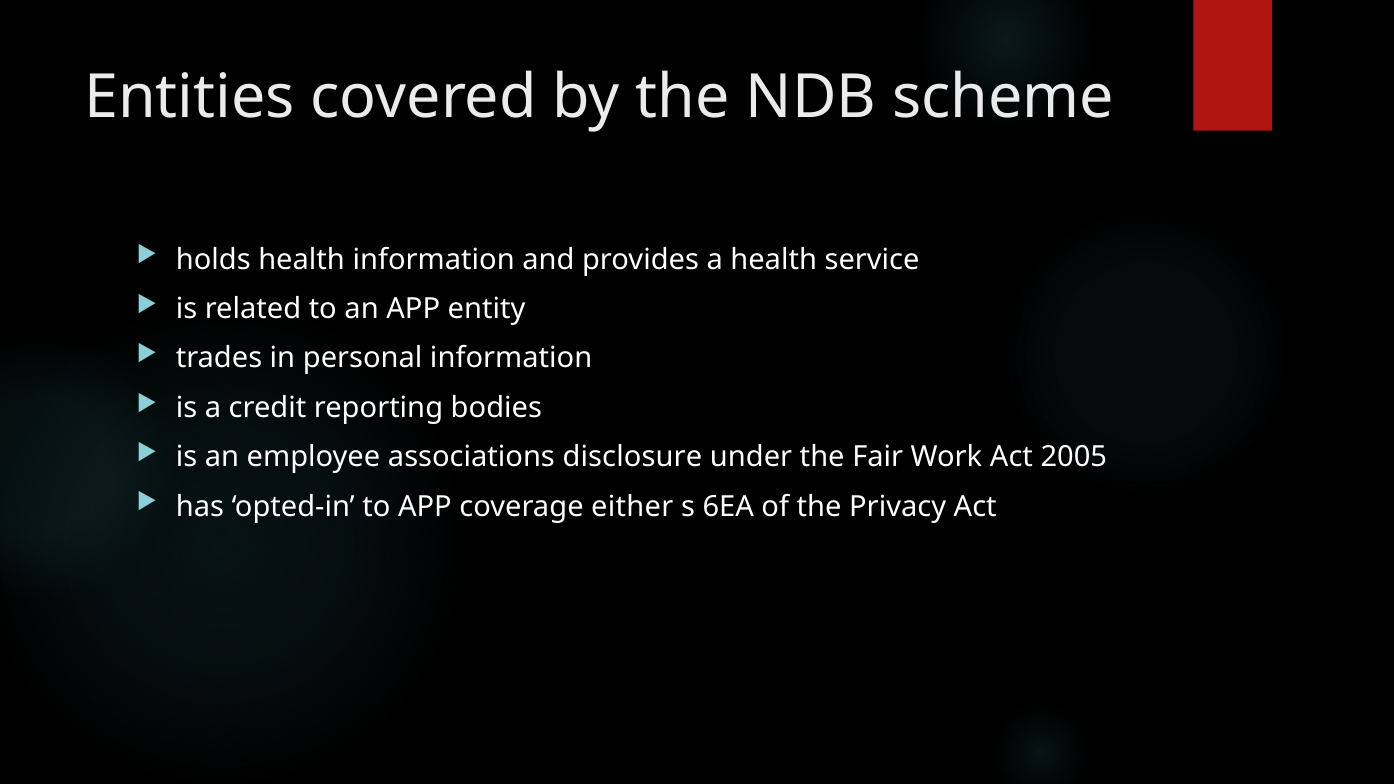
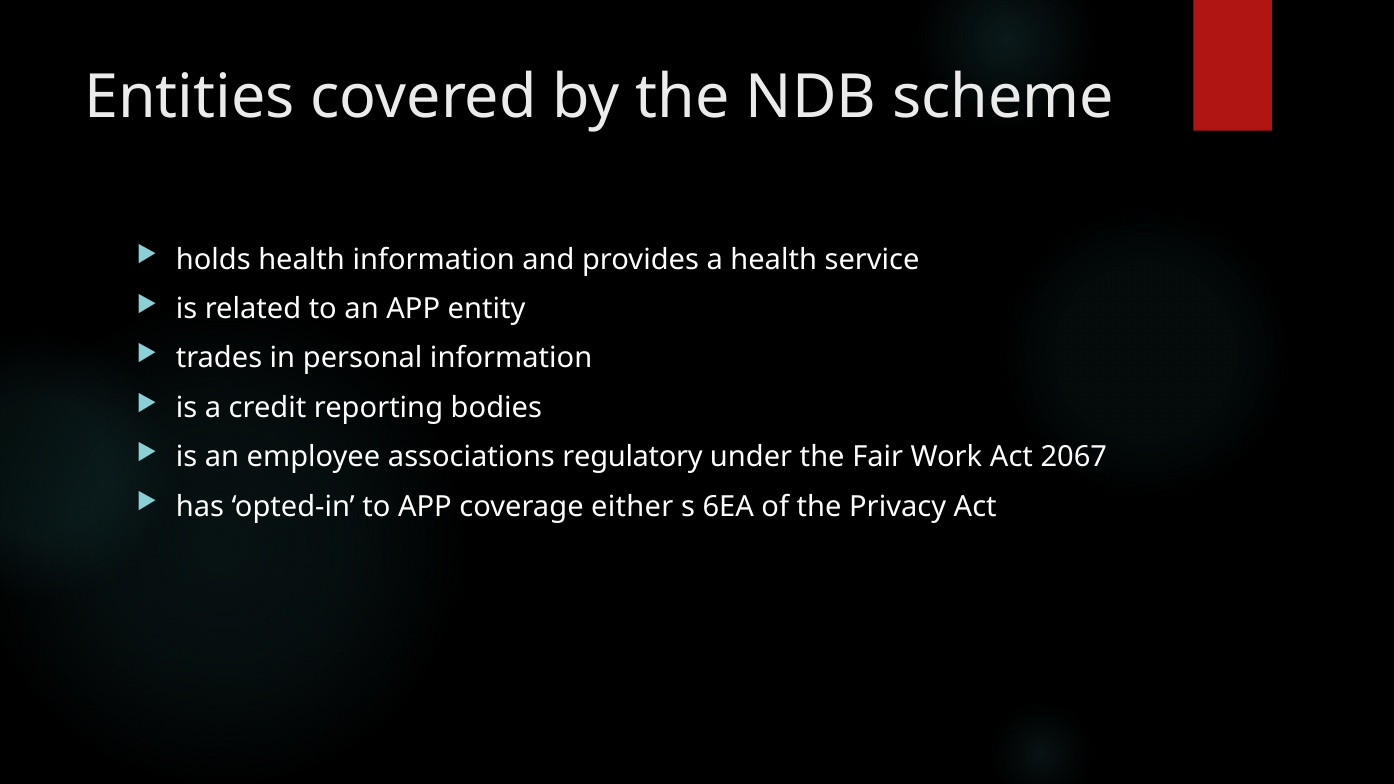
disclosure: disclosure -> regulatory
2005: 2005 -> 2067
